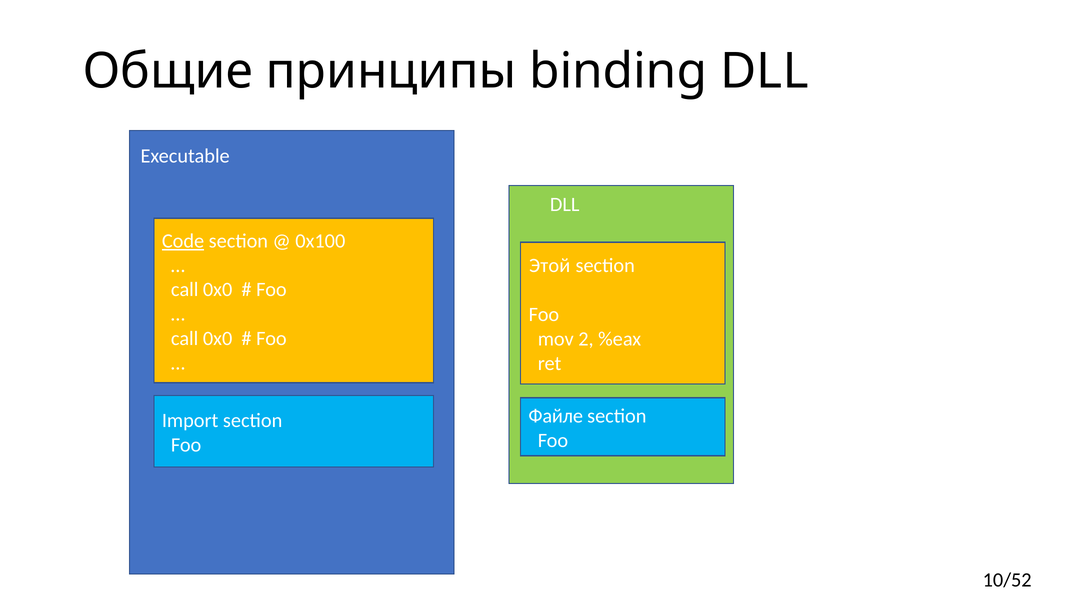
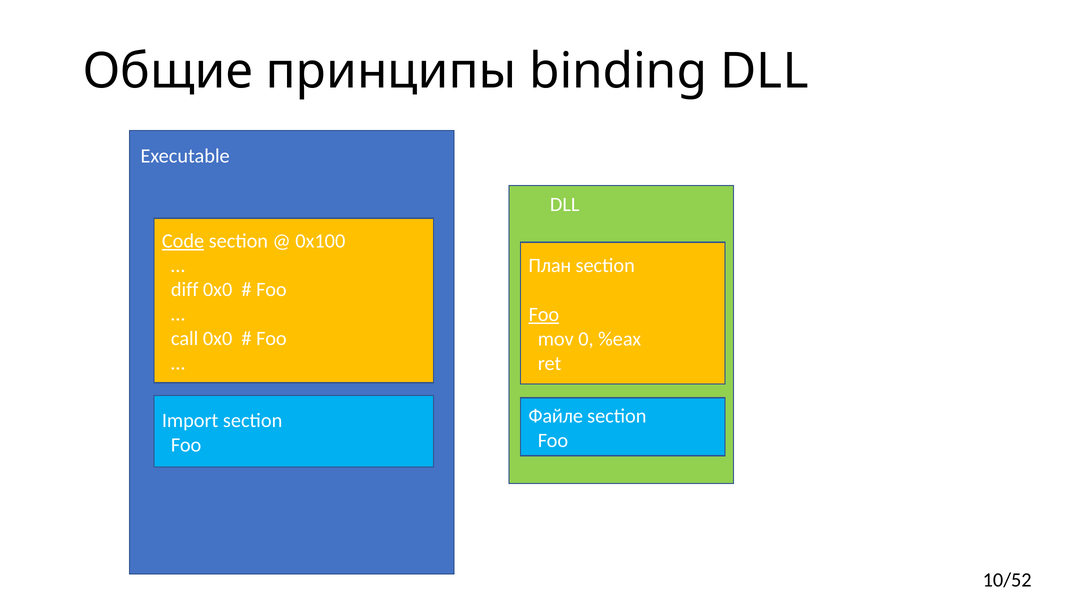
Этой: Этой -> План
сall: сall -> diff
Foo at (544, 314) underline: none -> present
2: 2 -> 0
